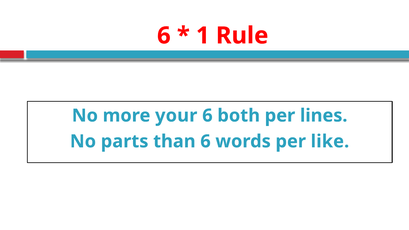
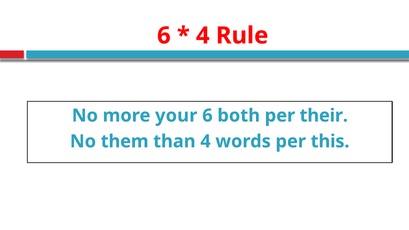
1 at (203, 36): 1 -> 4
lines: lines -> their
parts: parts -> them
than 6: 6 -> 4
like: like -> this
